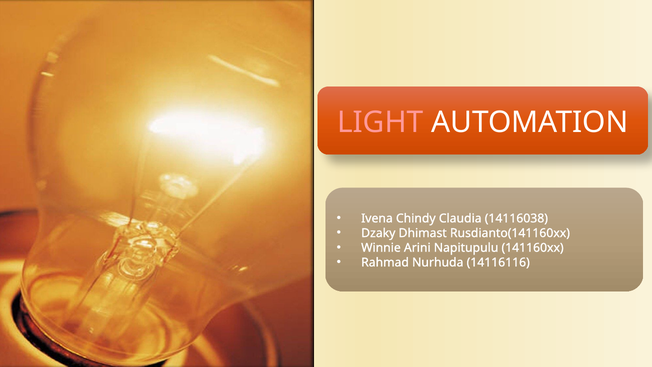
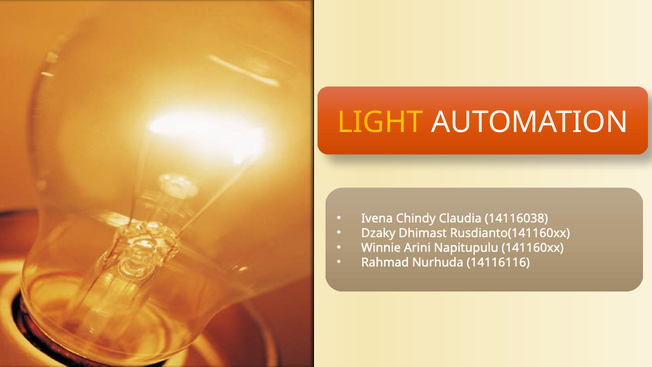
LIGHT colour: pink -> yellow
